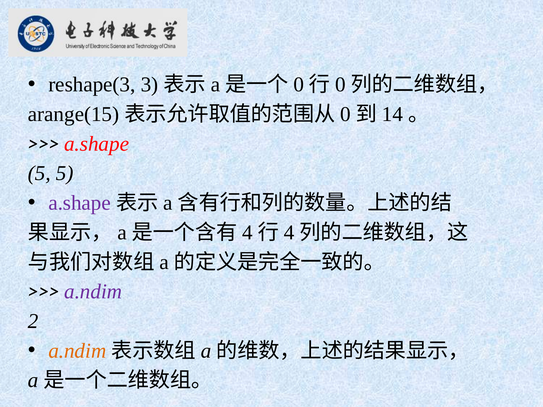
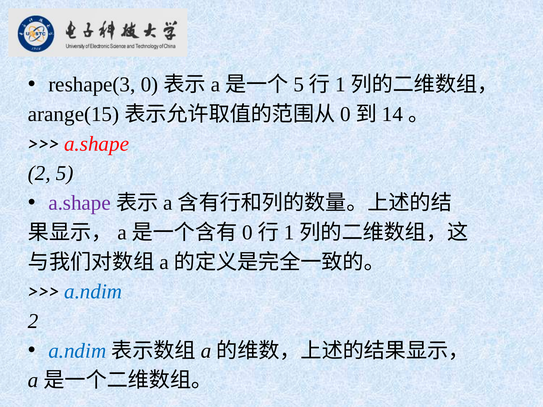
reshape(3 3: 3 -> 0
0 at (299, 85): 0 -> 5
0 at (340, 85): 0 -> 1
5 at (39, 173): 5 -> 2
4 at (248, 233): 4 -> 0
4 at (289, 233): 4 -> 1
a.ndim at (93, 292) colour: purple -> blue
a.ndim at (77, 351) colour: orange -> blue
